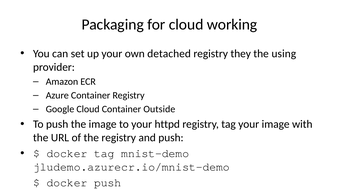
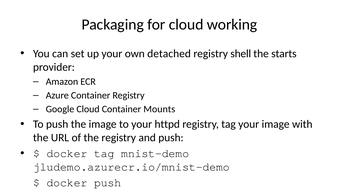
they: they -> shell
using: using -> starts
Outside: Outside -> Mounts
